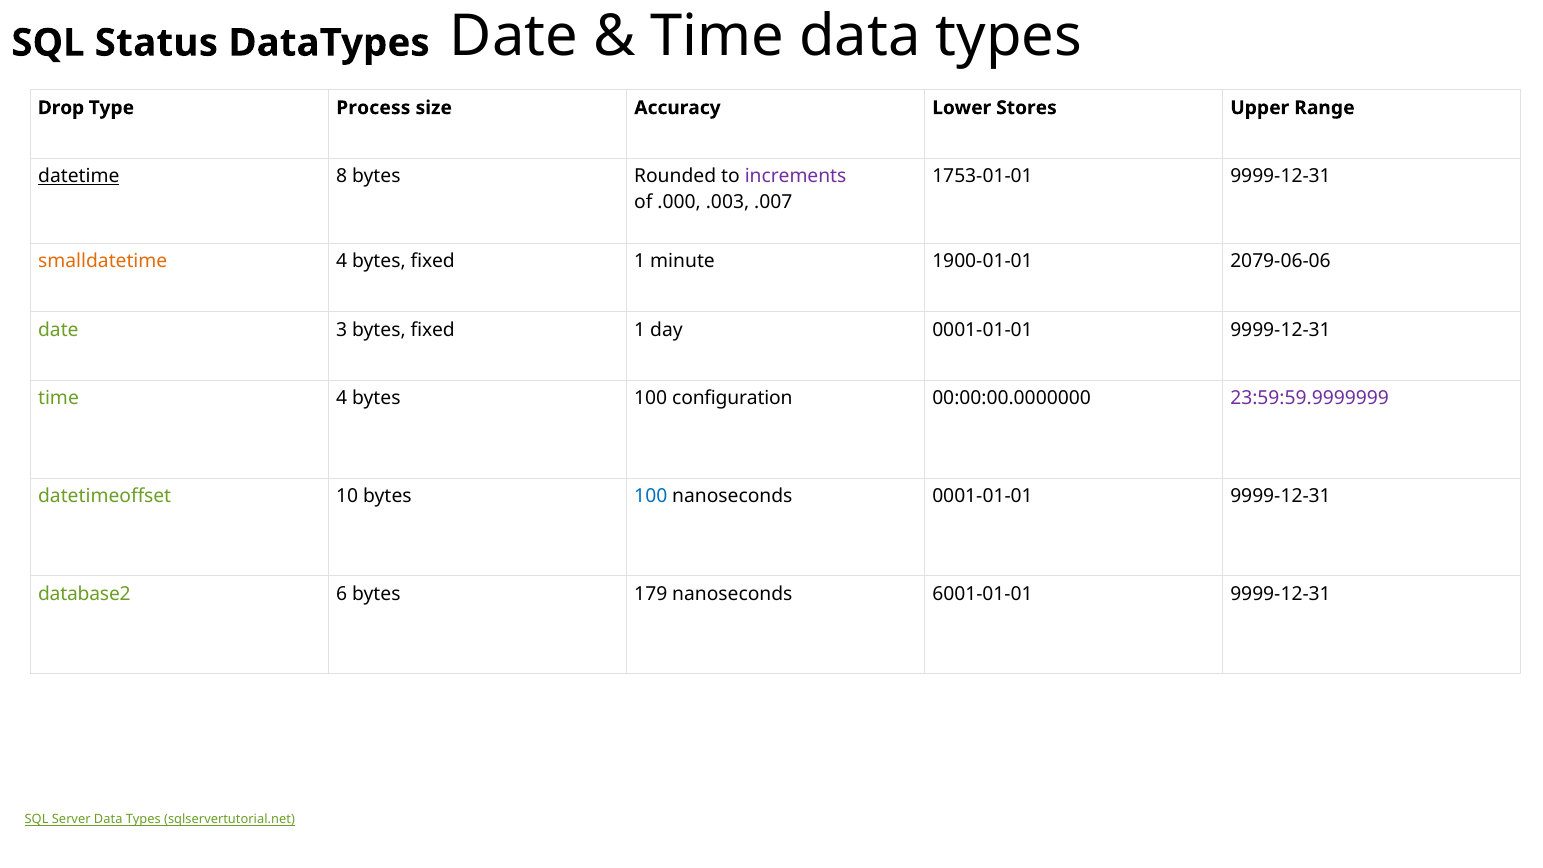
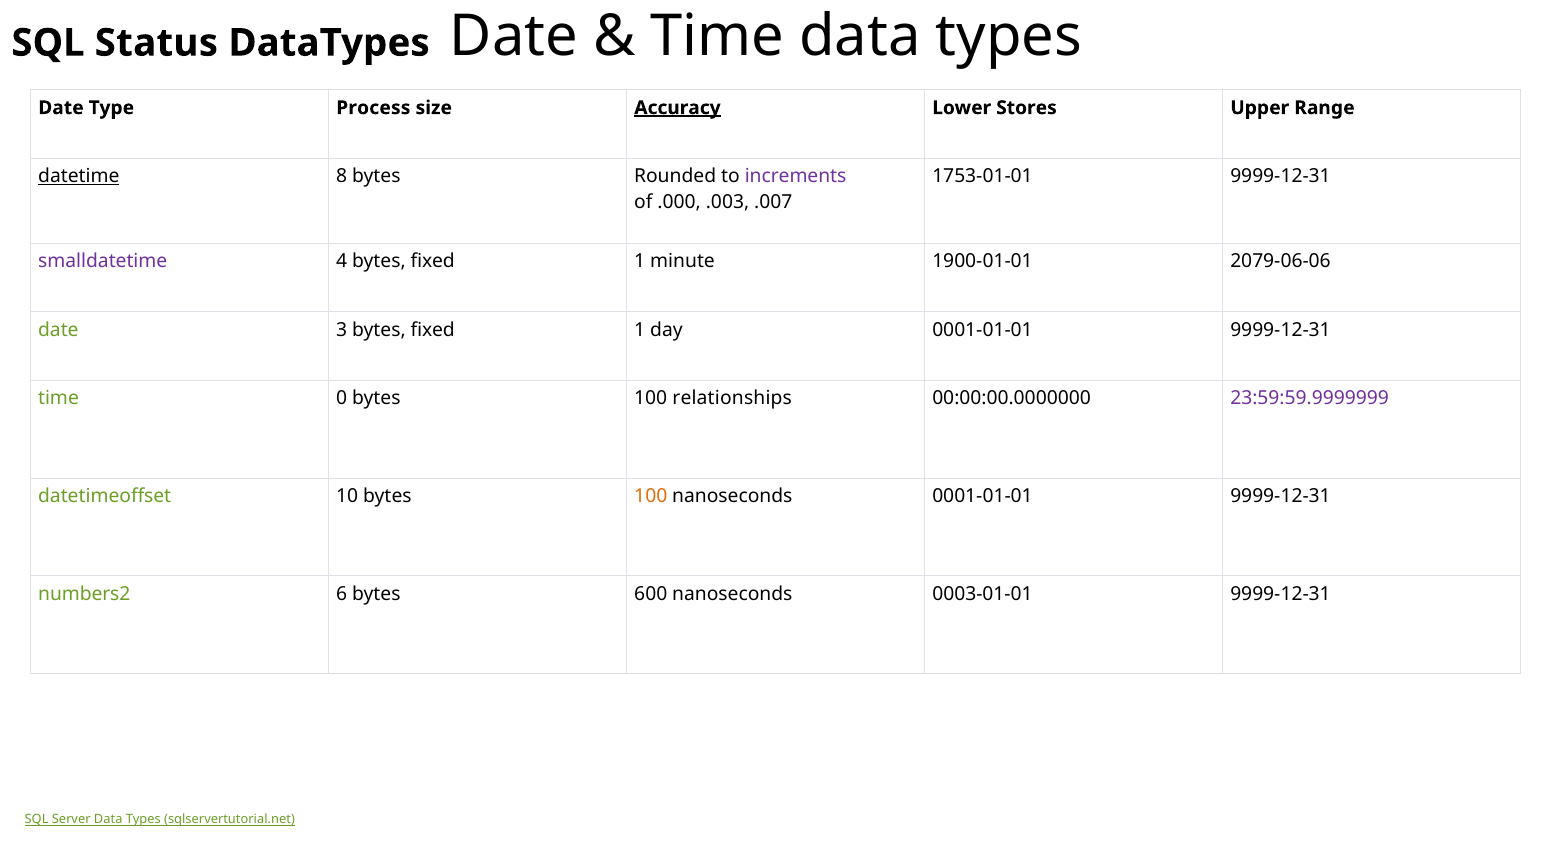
Drop at (61, 108): Drop -> Date
Accuracy underline: none -> present
smalldatetime colour: orange -> purple
time 4: 4 -> 0
configuration: configuration -> relationships
100 at (651, 496) colour: blue -> orange
database2: database2 -> numbers2
179: 179 -> 600
6001-01-01: 6001-01-01 -> 0003-01-01
